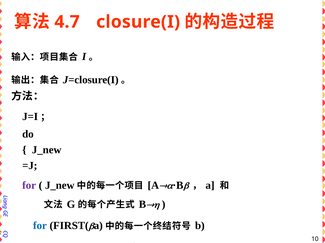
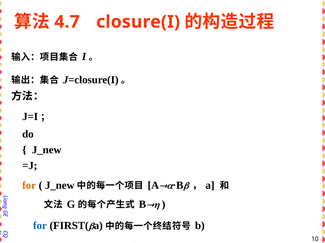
for at (29, 186) colour: purple -> orange
